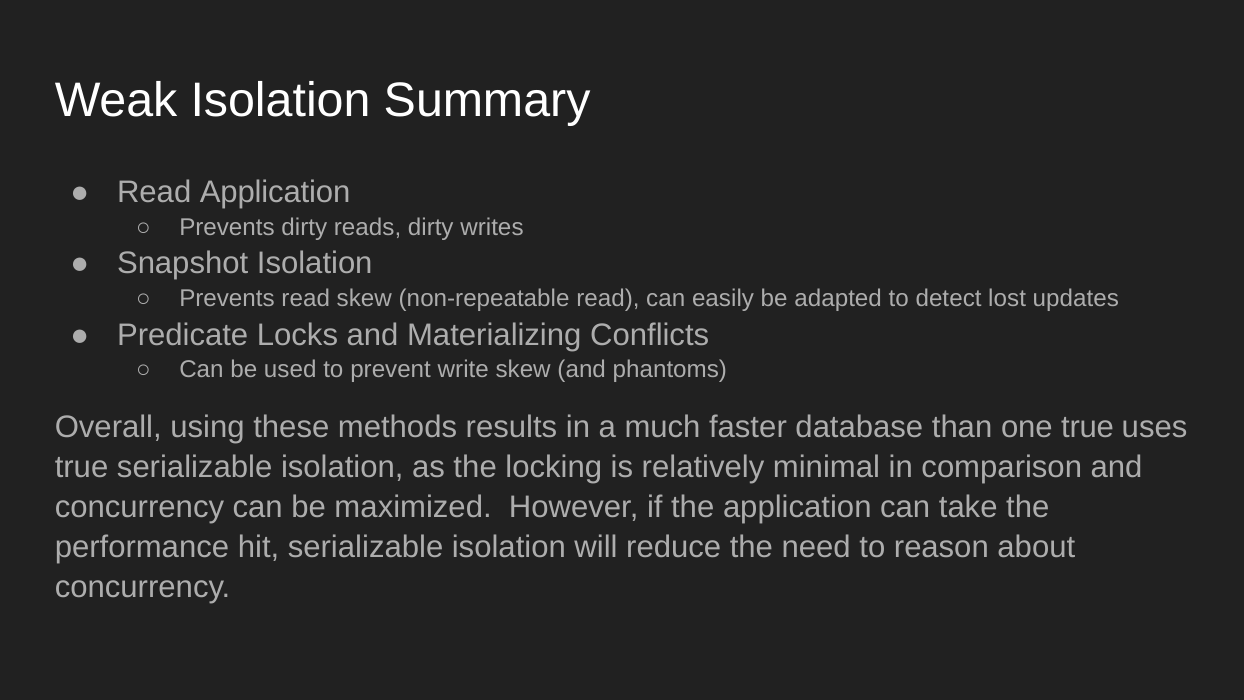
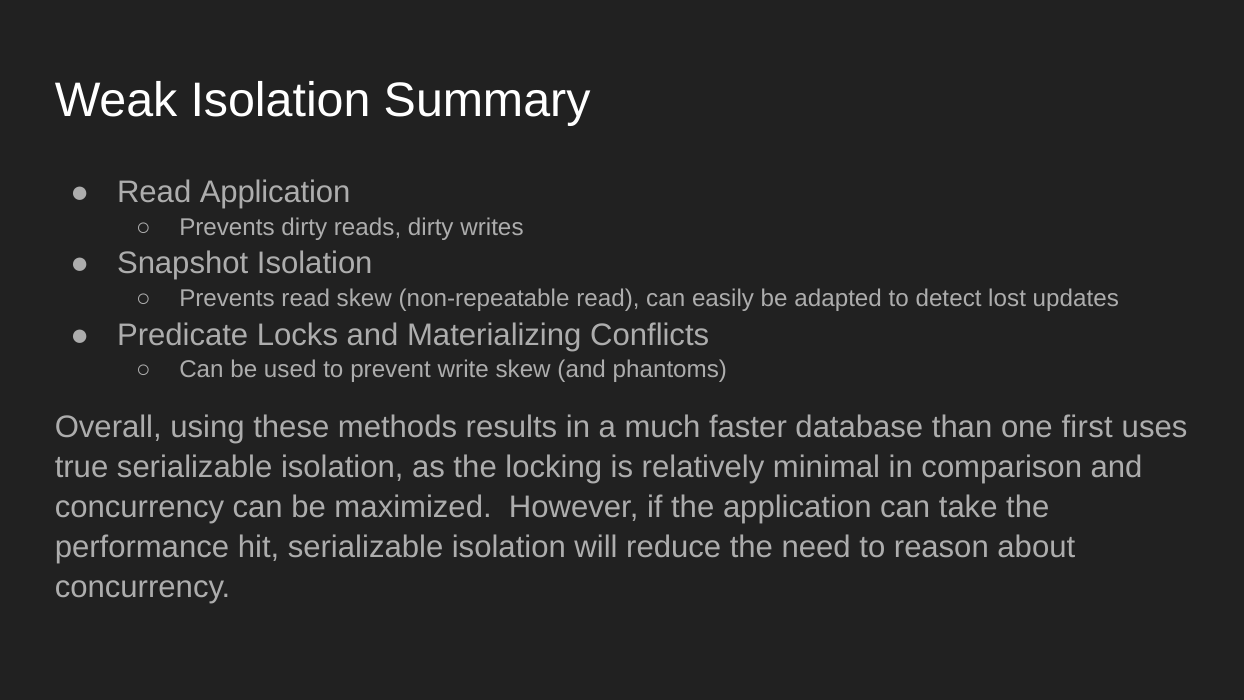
one true: true -> first
